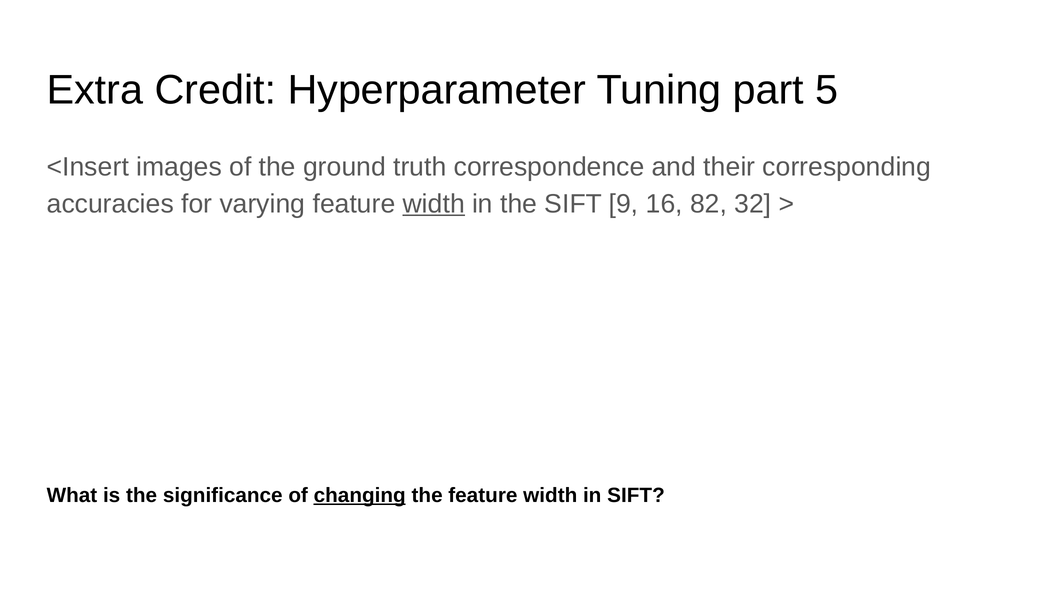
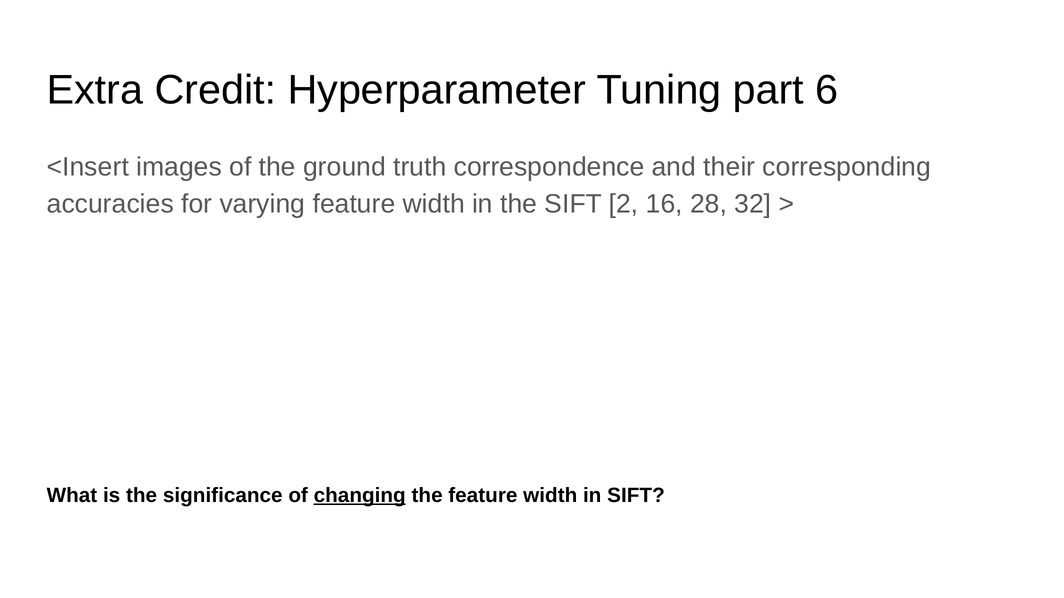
5: 5 -> 6
width at (434, 204) underline: present -> none
9: 9 -> 2
82: 82 -> 28
